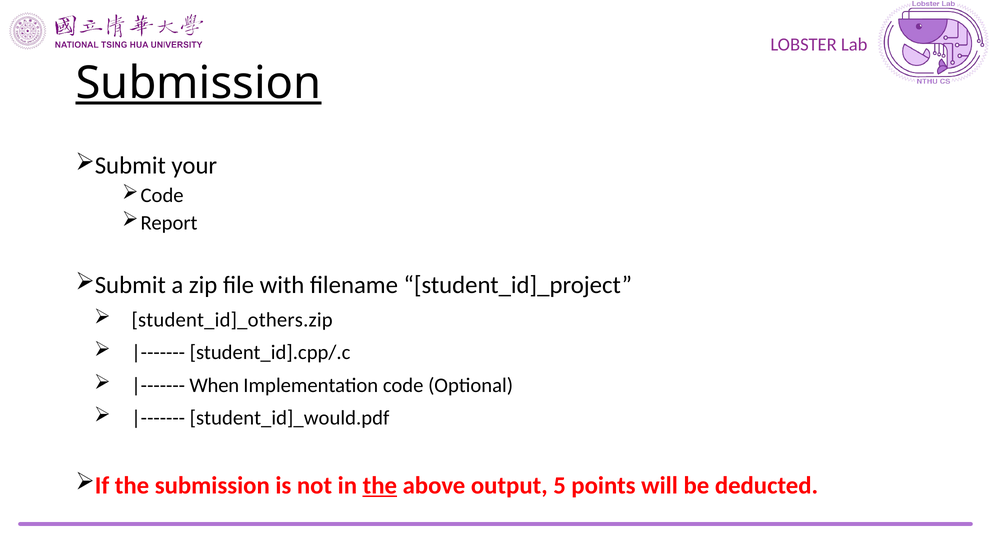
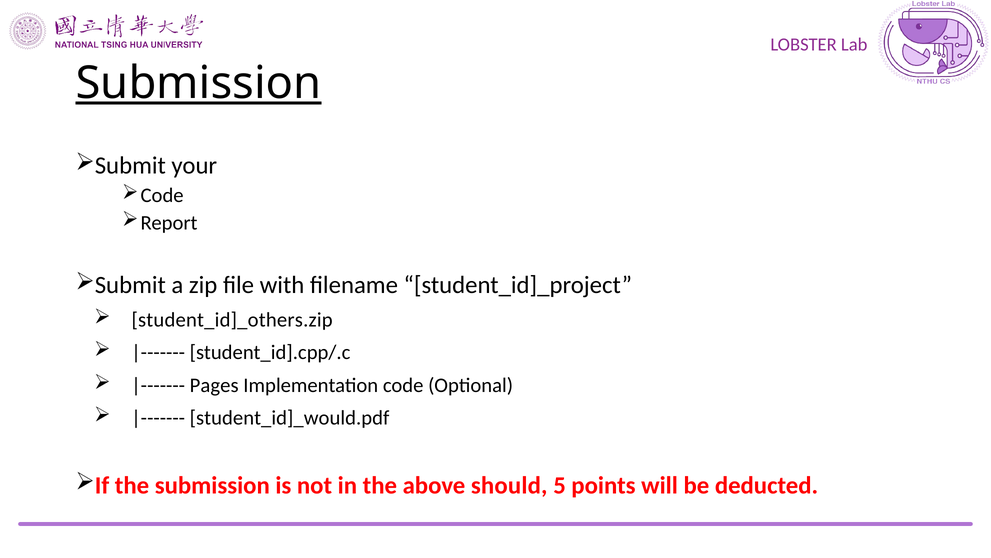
When: When -> Pages
the at (380, 485) underline: present -> none
output: output -> should
